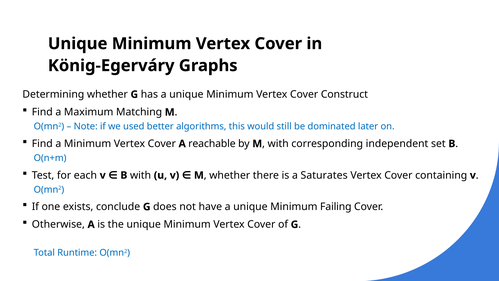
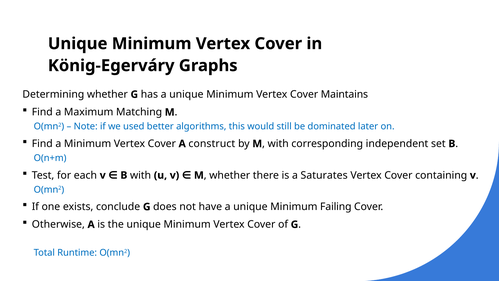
Construct: Construct -> Maintains
reachable: reachable -> construct
